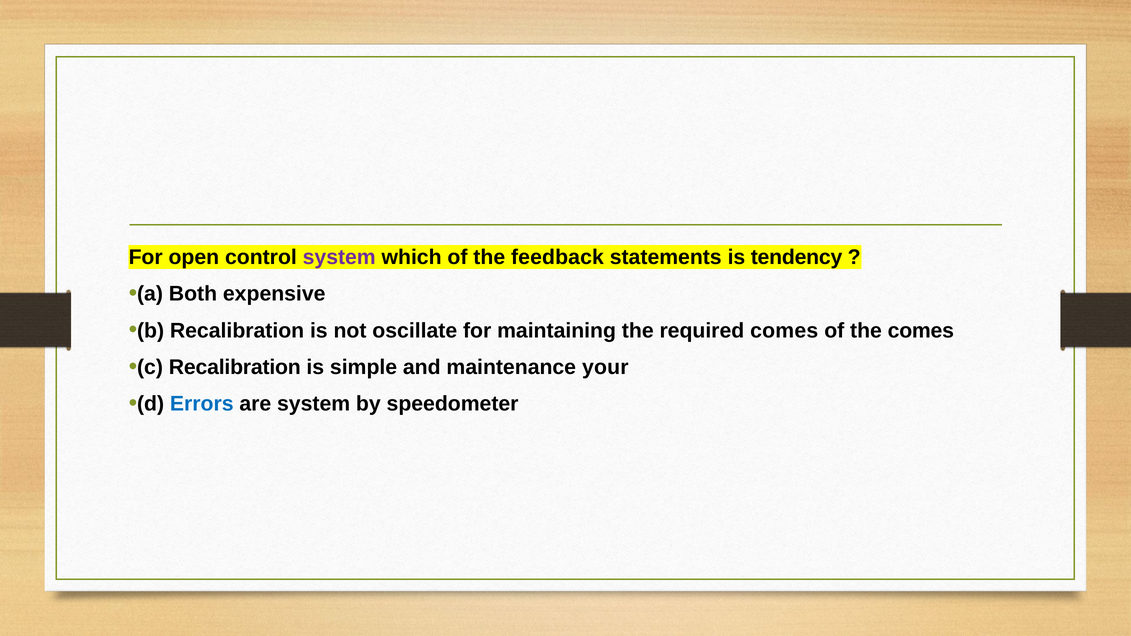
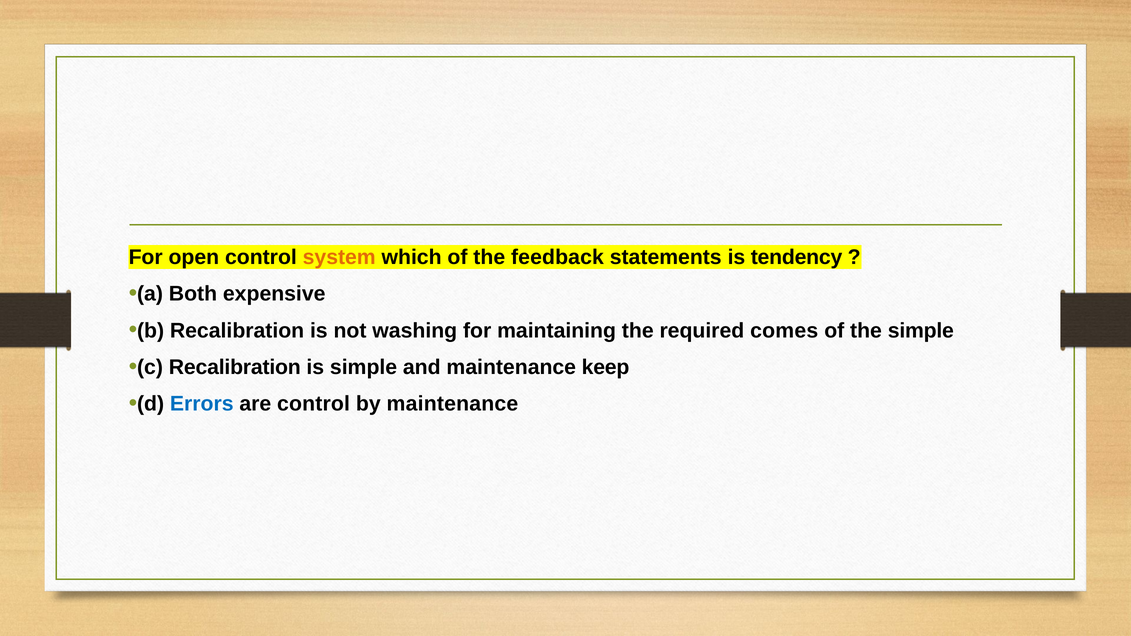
system at (339, 257) colour: purple -> orange
oscillate: oscillate -> washing
the comes: comes -> simple
your: your -> keep
are system: system -> control
by speedometer: speedometer -> maintenance
